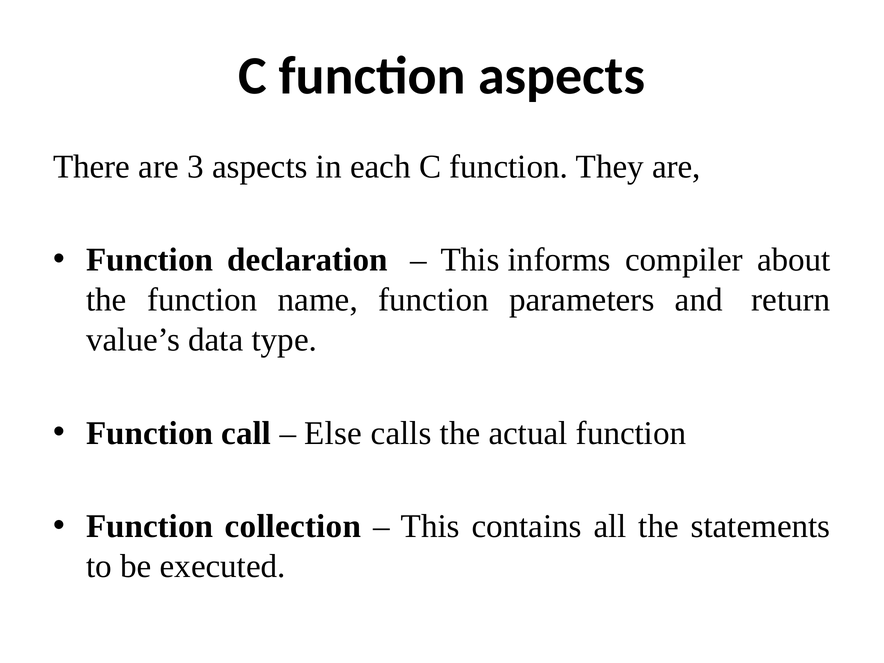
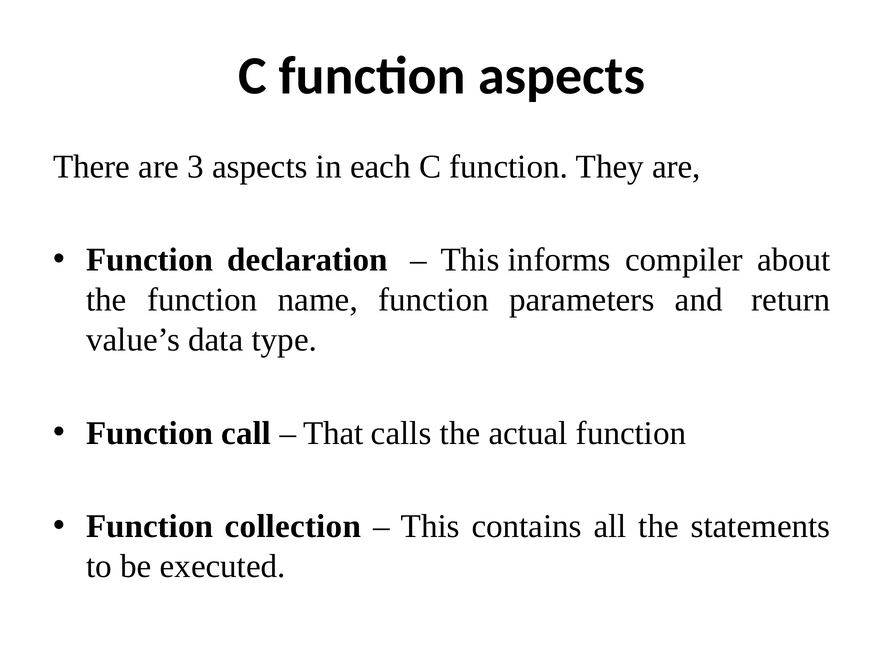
Else: Else -> That
